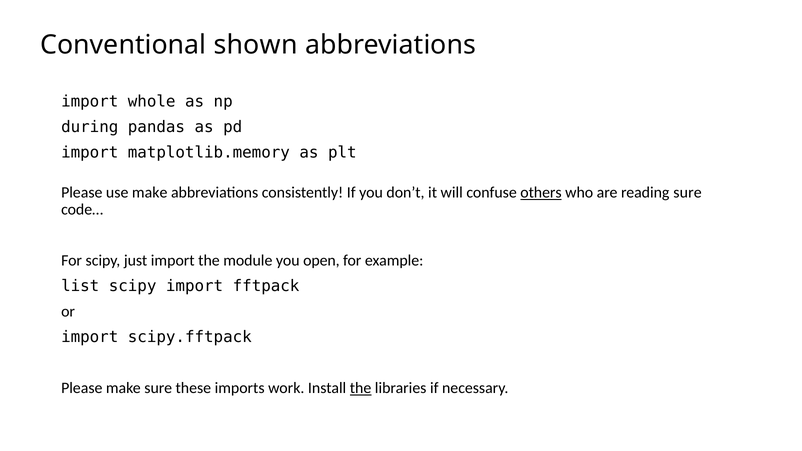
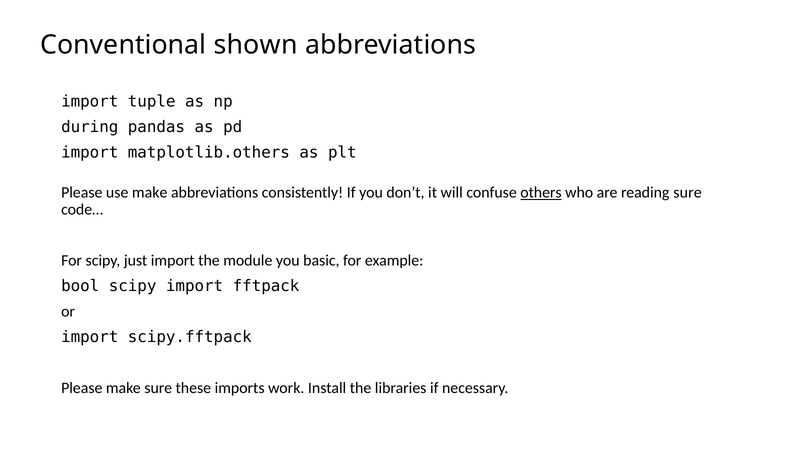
whole: whole -> tuple
matplotlib.memory: matplotlib.memory -> matplotlib.others
open: open -> basic
list: list -> bool
the at (361, 388) underline: present -> none
